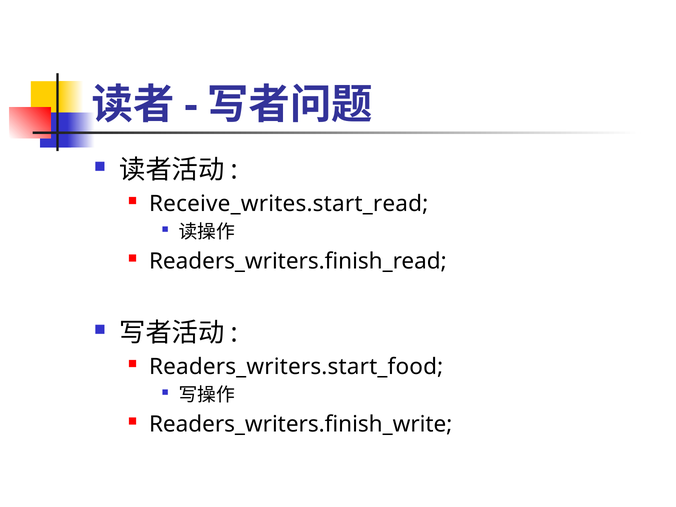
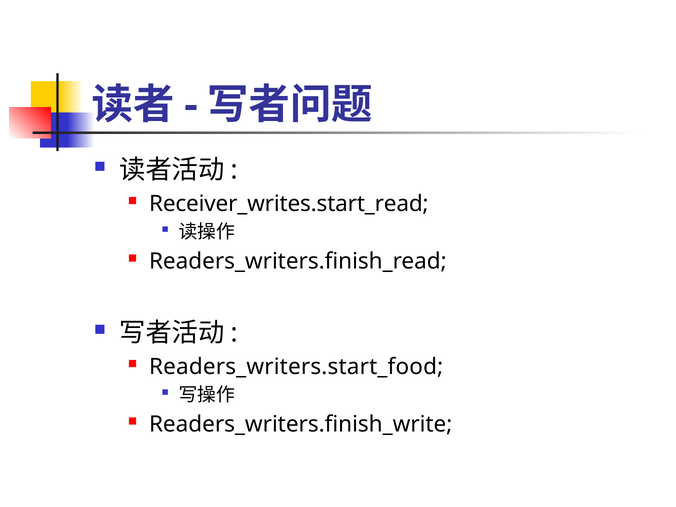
Receive_writes.start_read: Receive_writes.start_read -> Receiver_writes.start_read
